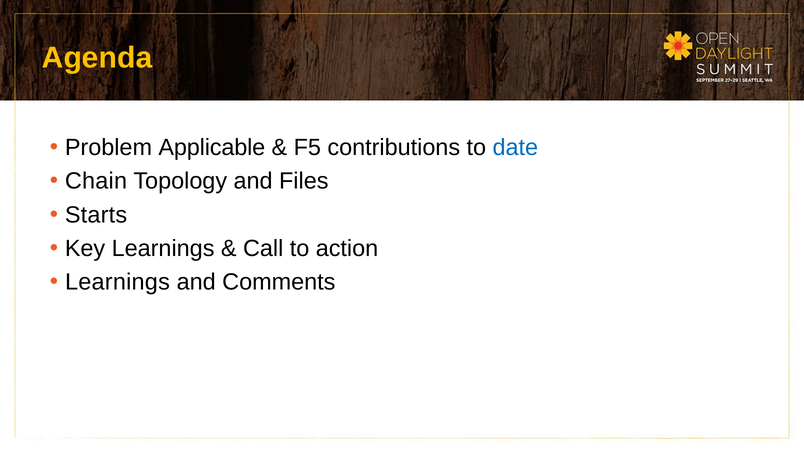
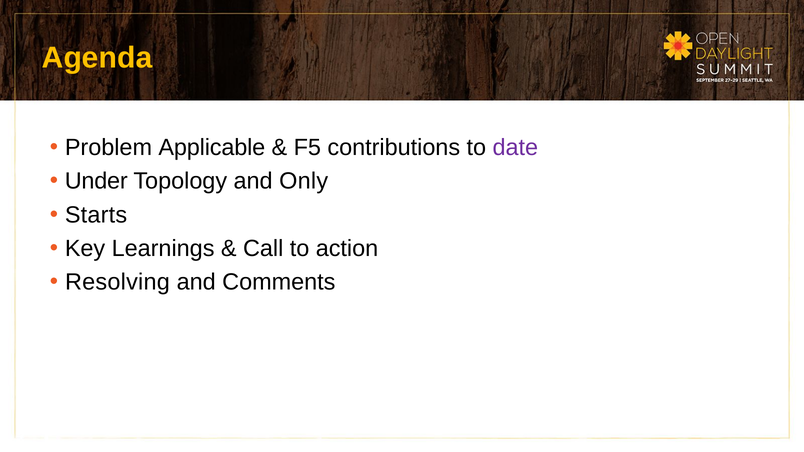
date colour: blue -> purple
Chain: Chain -> Under
Files: Files -> Only
Learnings at (117, 282): Learnings -> Resolving
